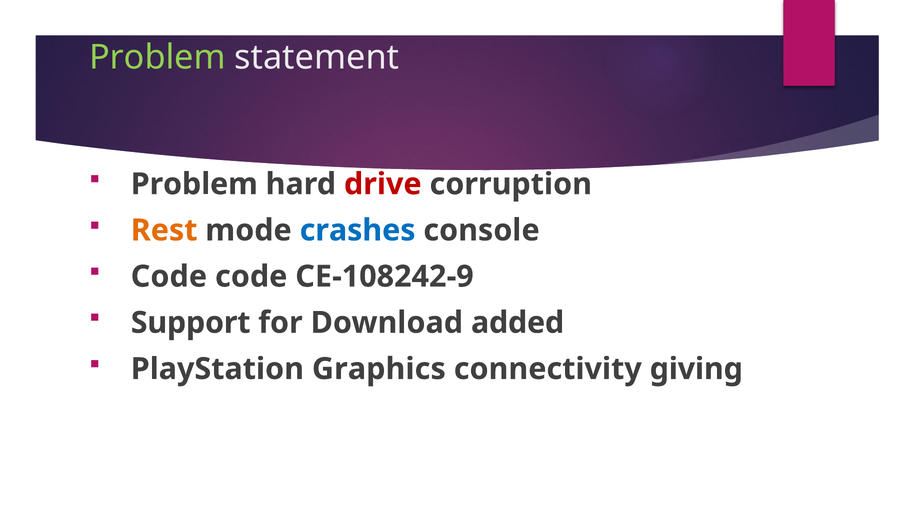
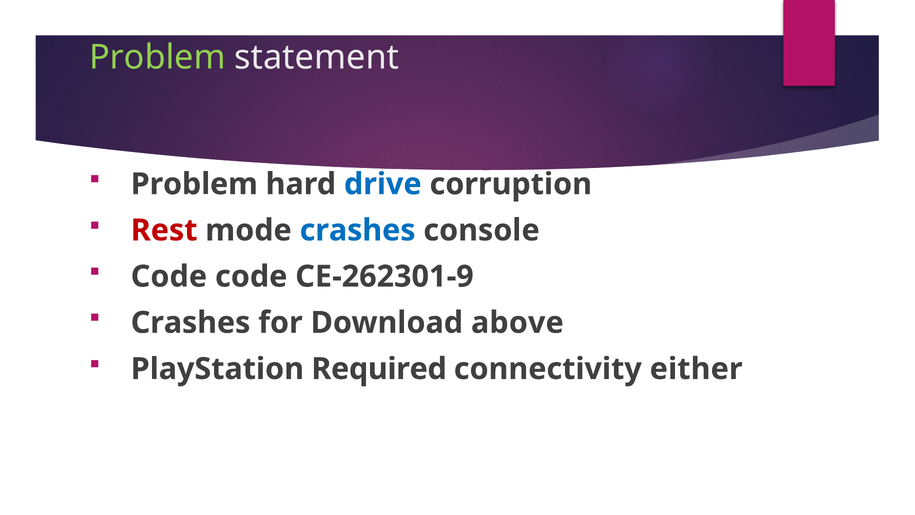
drive colour: red -> blue
Rest colour: orange -> red
CE-108242-9: CE-108242-9 -> CE-262301-9
Support at (191, 323): Support -> Crashes
added: added -> above
Graphics: Graphics -> Required
giving: giving -> either
